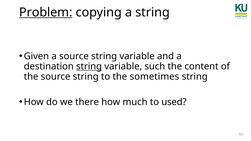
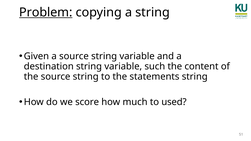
string at (89, 66) underline: present -> none
sometimes: sometimes -> statements
there: there -> score
